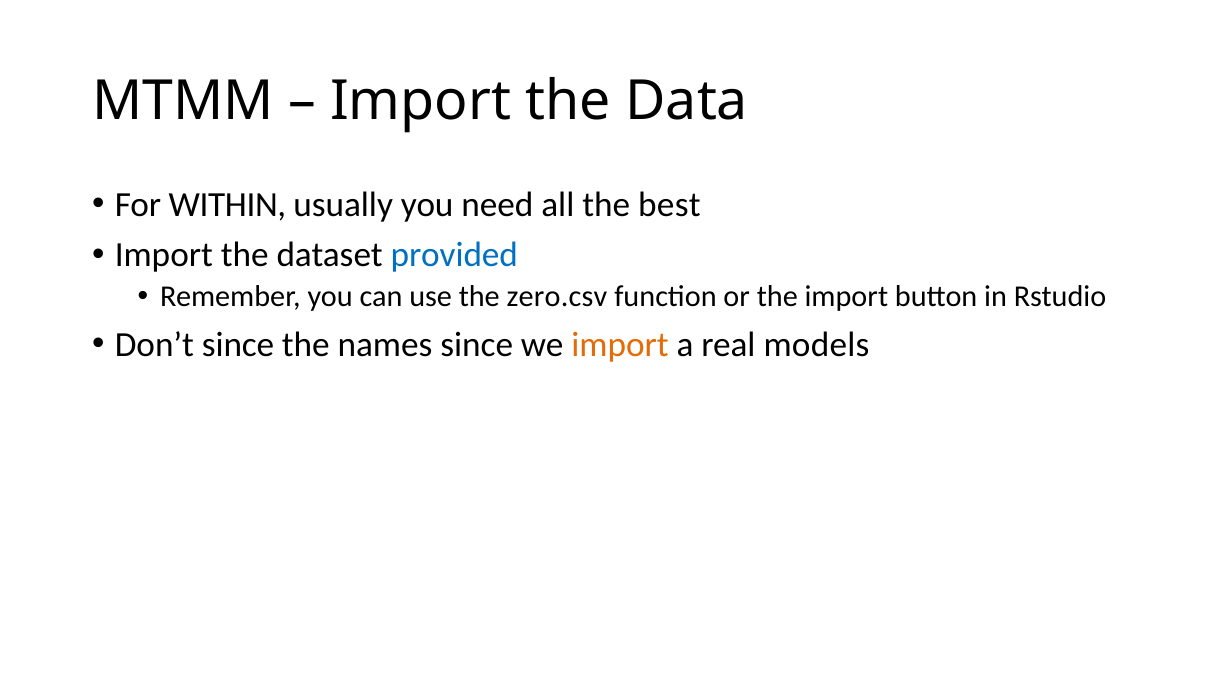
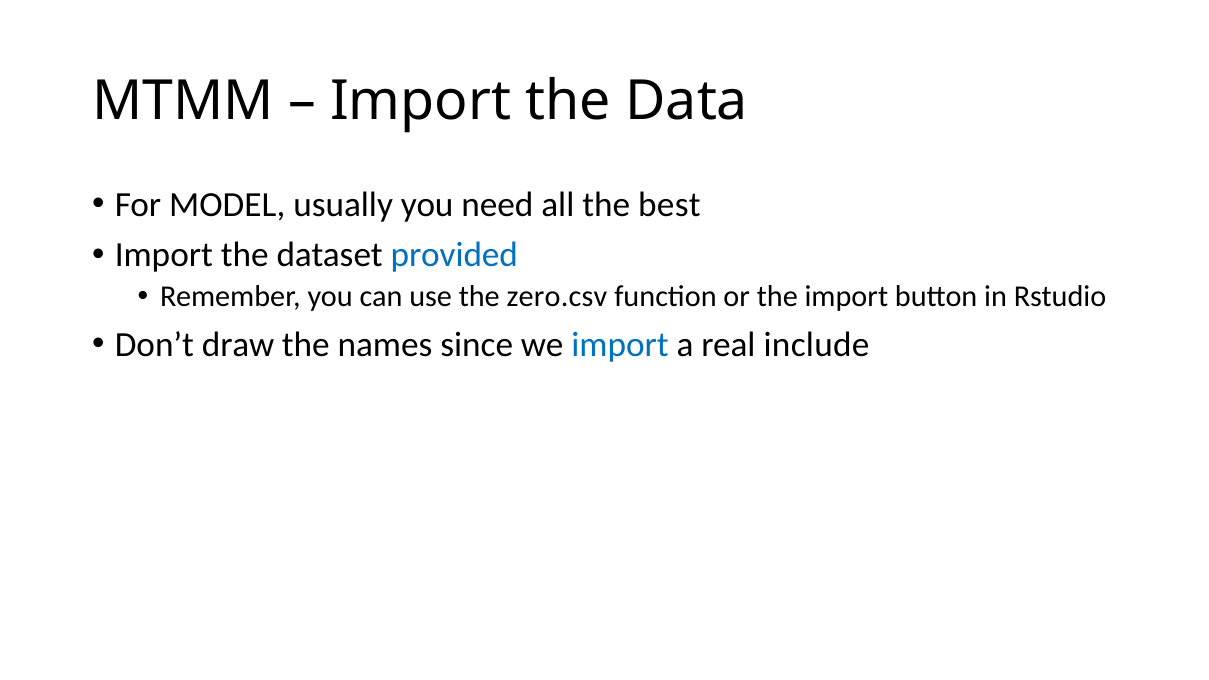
WITHIN: WITHIN -> MODEL
Don’t since: since -> draw
import at (620, 345) colour: orange -> blue
models: models -> include
